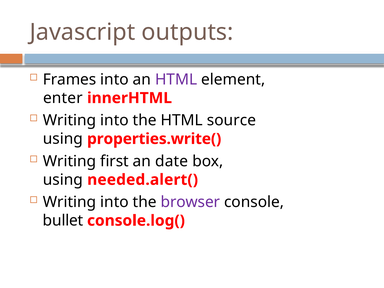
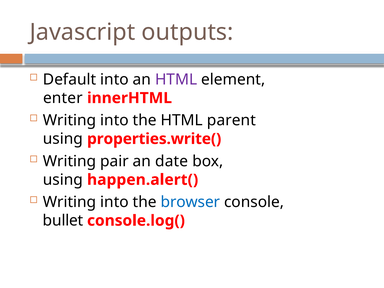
Frames: Frames -> Default
source: source -> parent
first: first -> pair
needed.alert(: needed.alert( -> happen.alert(
browser colour: purple -> blue
